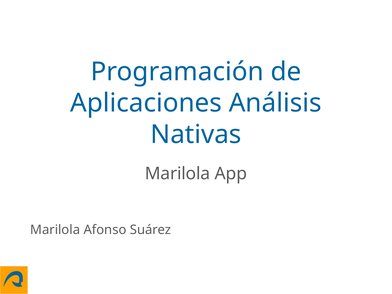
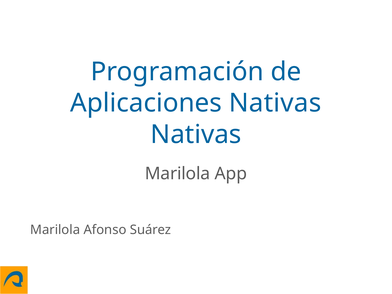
Aplicaciones Análisis: Análisis -> Nativas
